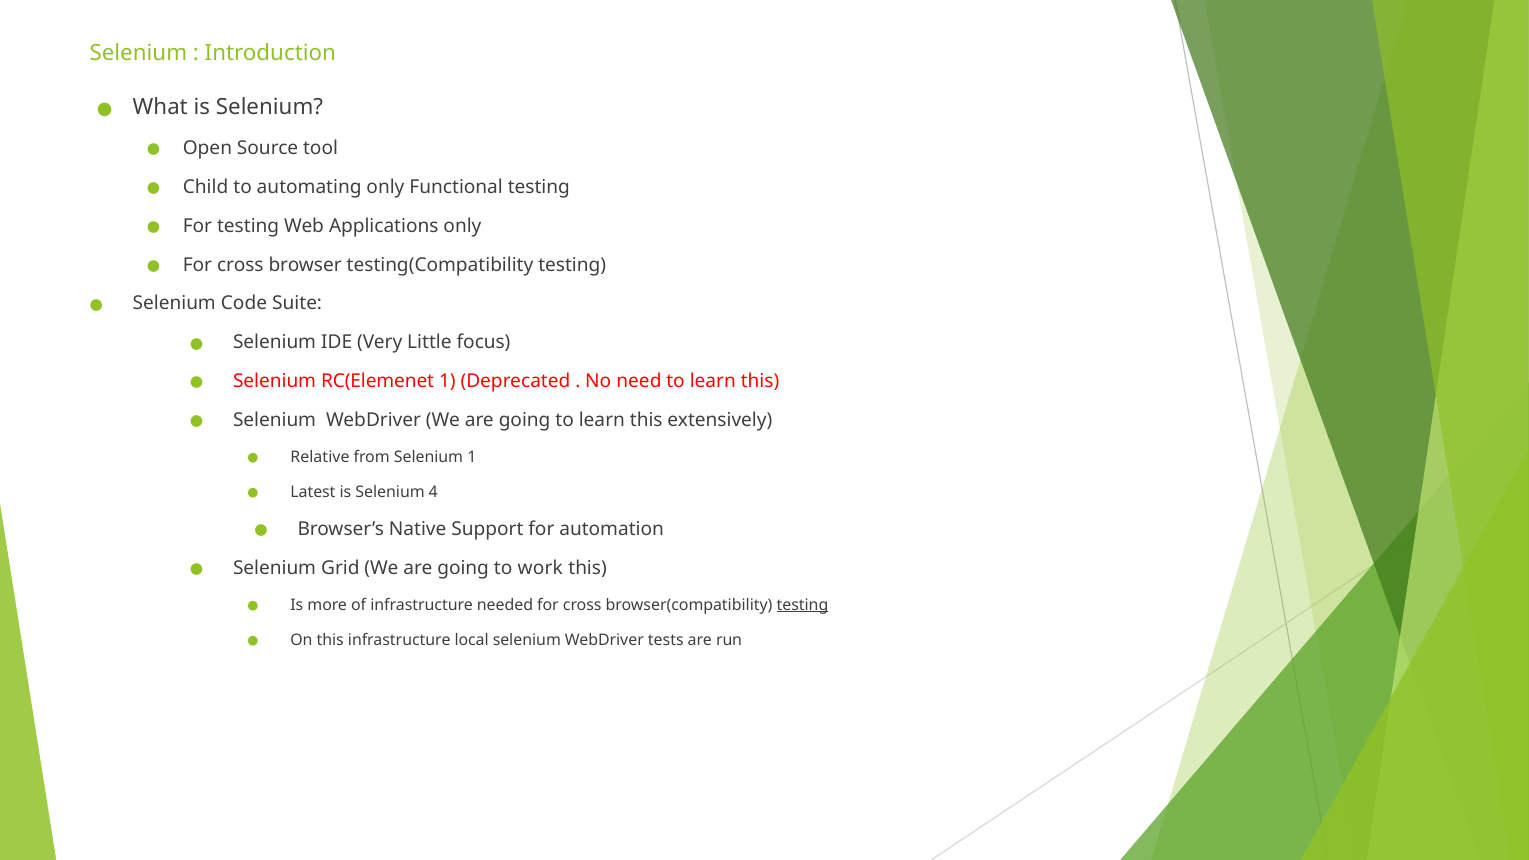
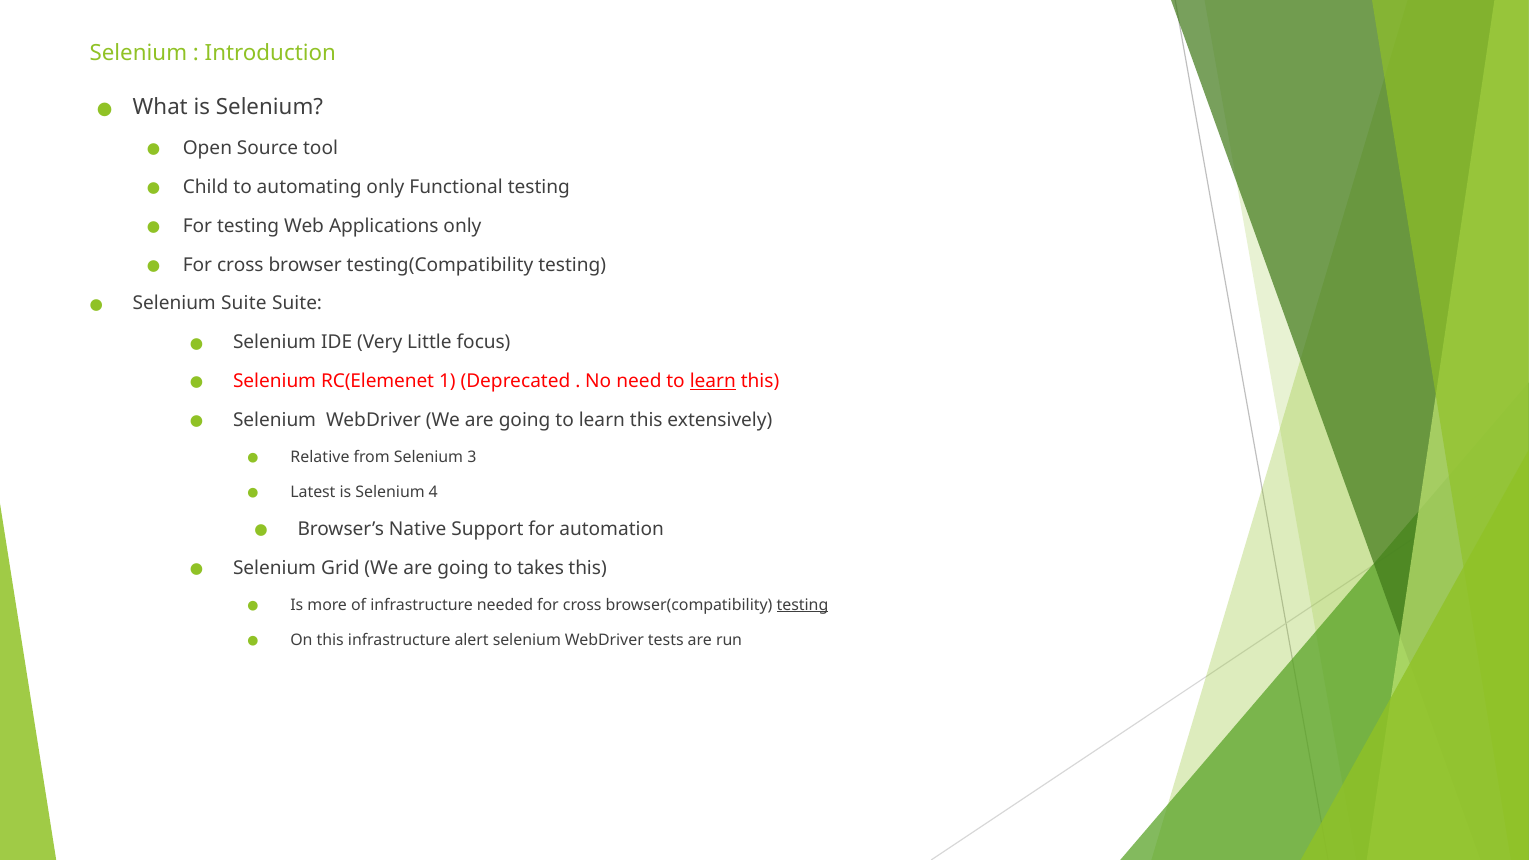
Selenium Code: Code -> Suite
learn at (713, 381) underline: none -> present
Selenium 1: 1 -> 3
work: work -> takes
local: local -> alert
